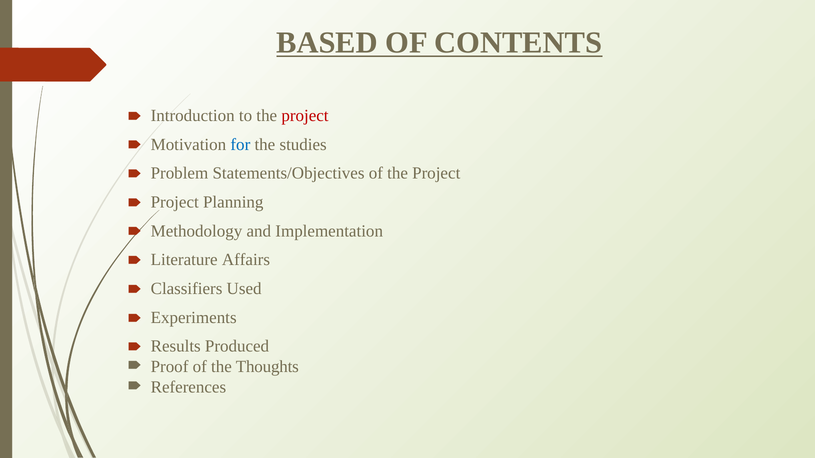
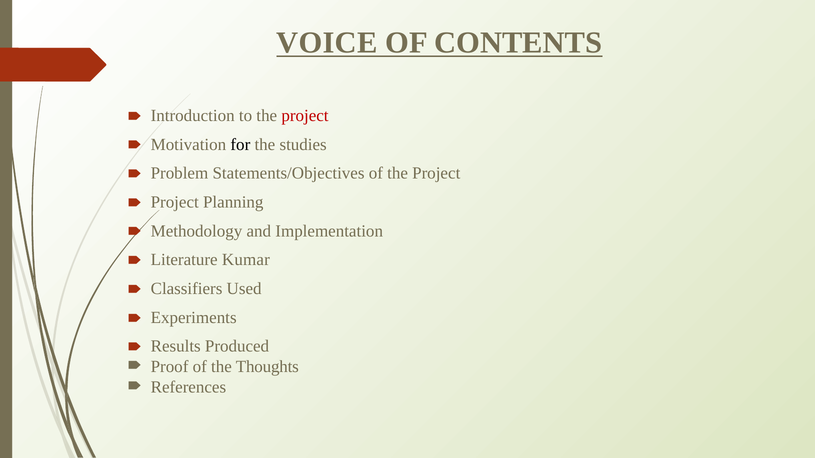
BASED: BASED -> VOICE
for colour: blue -> black
Affairs: Affairs -> Kumar
